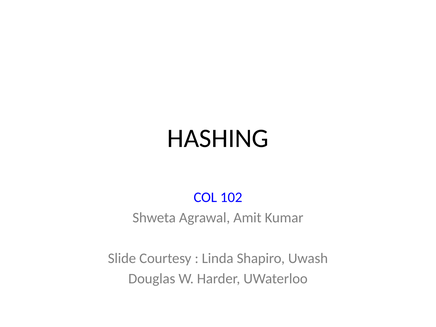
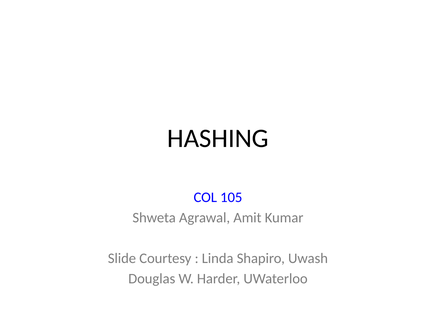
102: 102 -> 105
